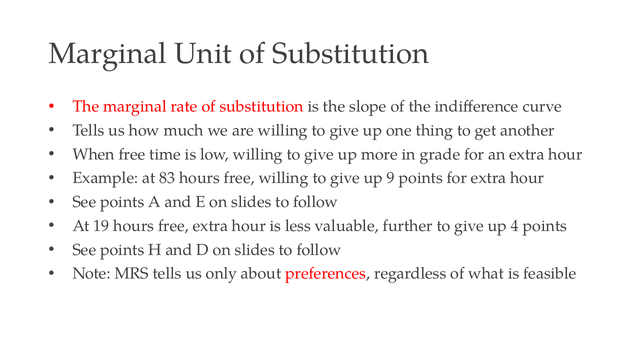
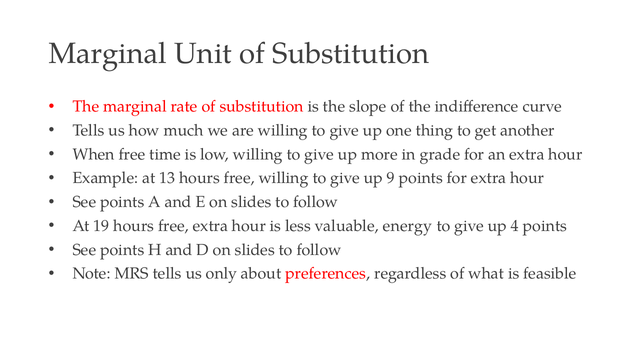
83: 83 -> 13
further: further -> energy
